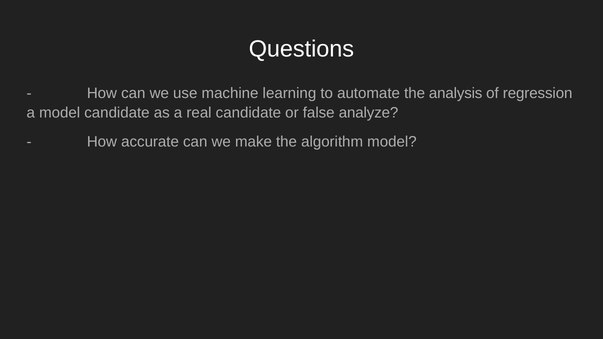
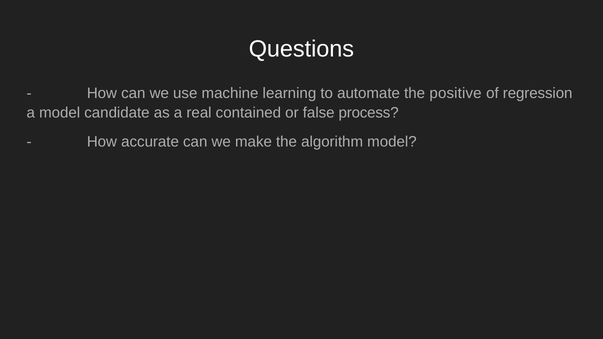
analysis: analysis -> positive
real candidate: candidate -> contained
analyze: analyze -> process
